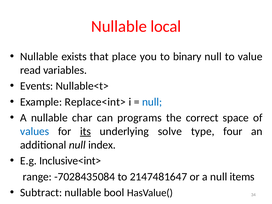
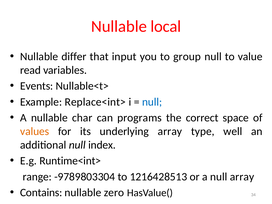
exists: exists -> differ
place: place -> input
binary: binary -> group
values colour: blue -> orange
its underline: present -> none
underlying solve: solve -> array
four: four -> well
Inclusive<int>: Inclusive<int> -> Runtime<int>
-7028435084: -7028435084 -> -9789803304
2147481647: 2147481647 -> 1216428513
null items: items -> array
Subtract: Subtract -> Contains
bool: bool -> zero
